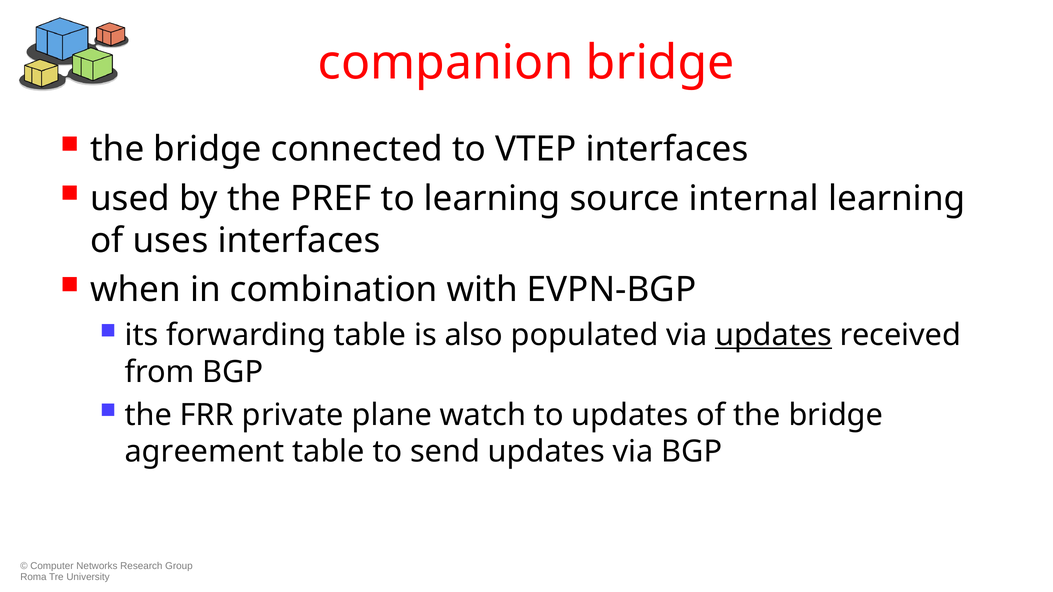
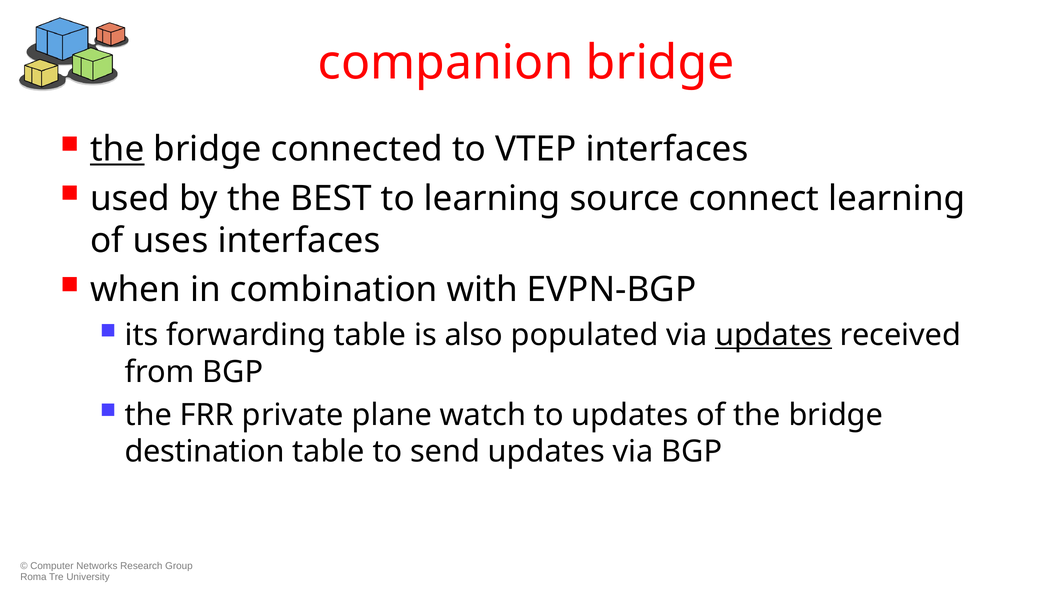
the at (117, 149) underline: none -> present
PREF: PREF -> BEST
internal: internal -> connect
agreement: agreement -> destination
